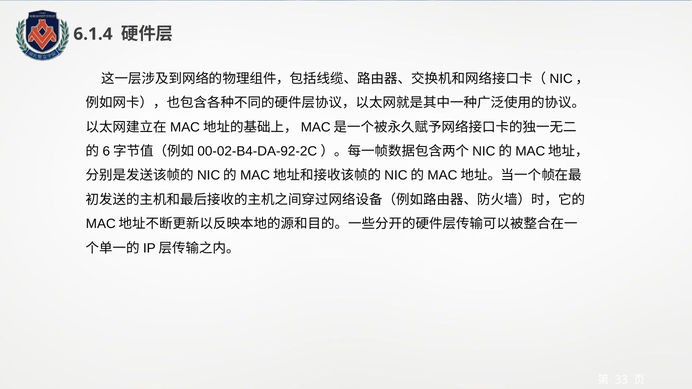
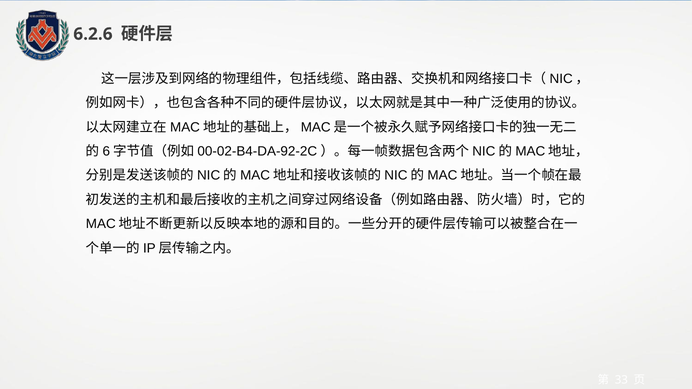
6.1.4: 6.1.4 -> 6.2.6
